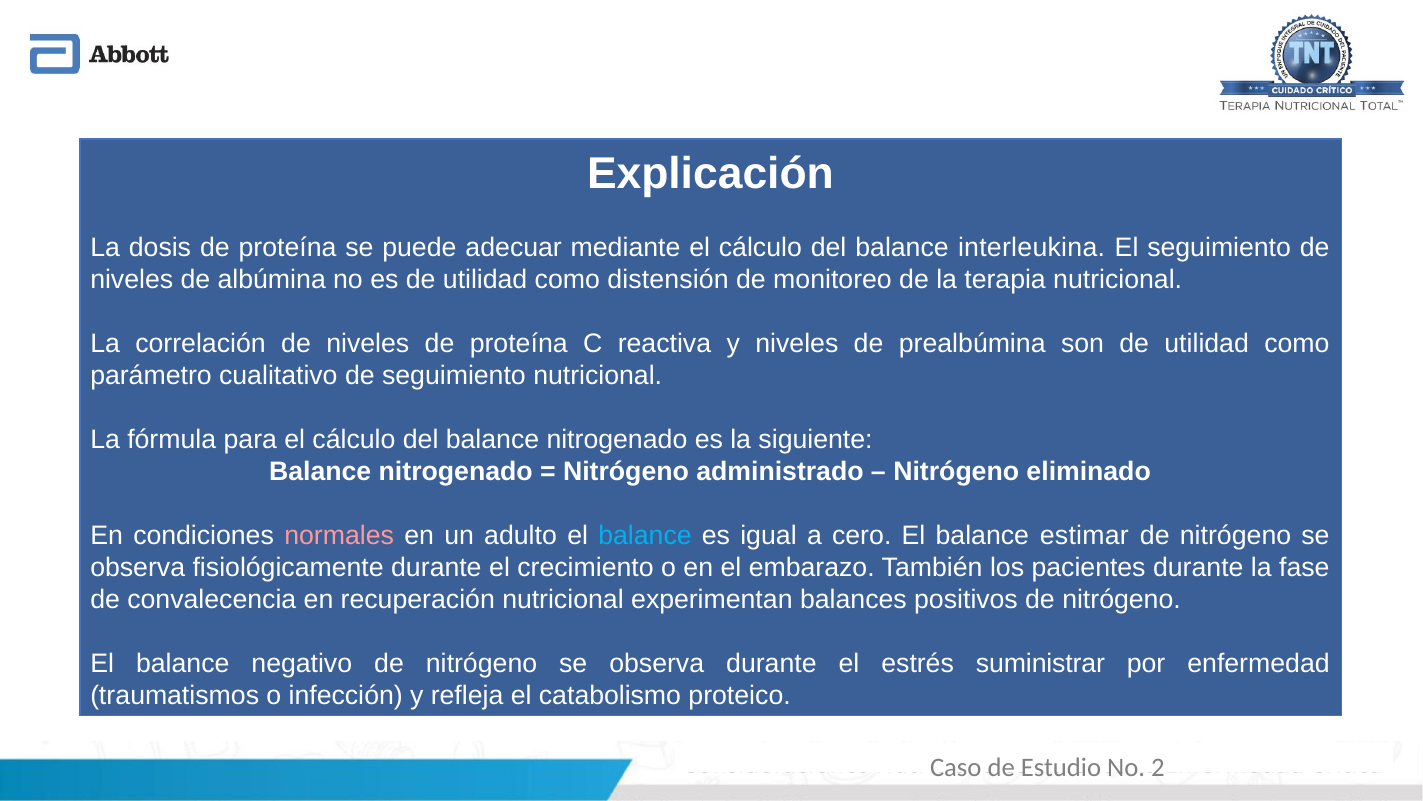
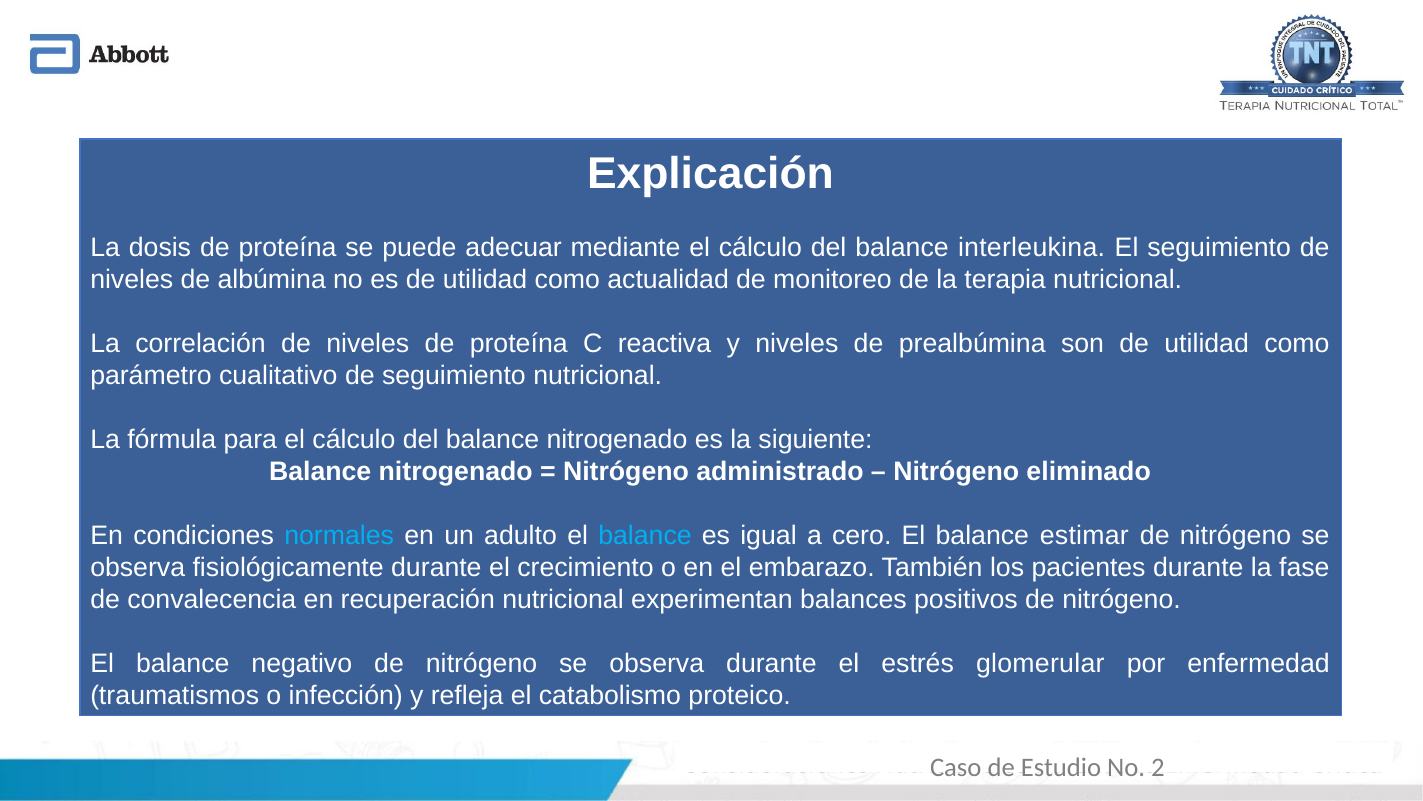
distensión: distensión -> actualidad
normales colour: pink -> light blue
suministrar: suministrar -> glomerular
